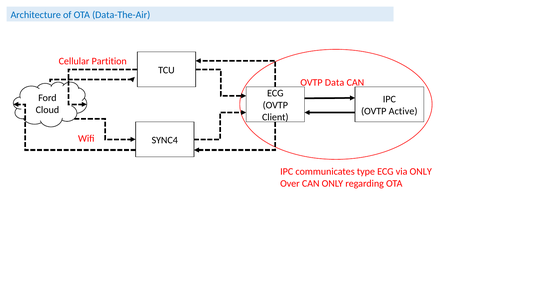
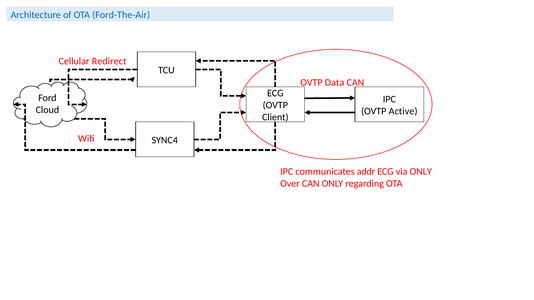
Data-The-Air: Data-The-Air -> Ford-The-Air
Partition: Partition -> Redirect
type: type -> addr
